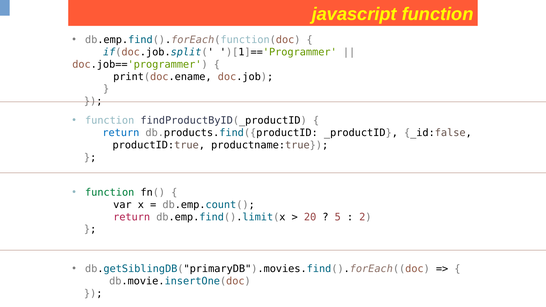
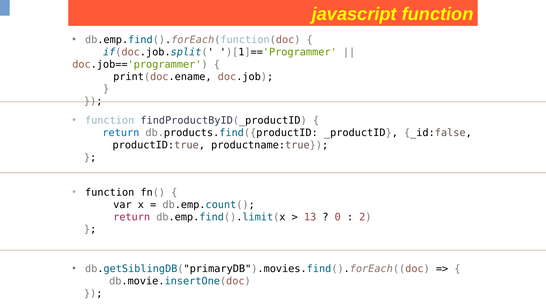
function at (110, 193) colour: green -> black
20: 20 -> 13
5: 5 -> 0
